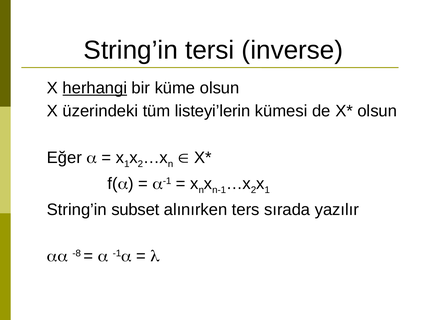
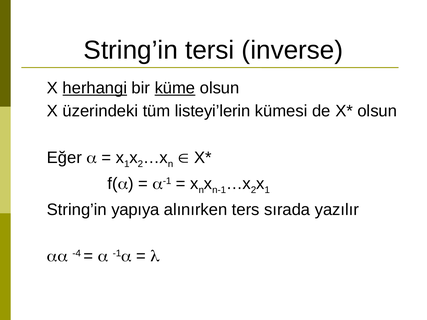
küme underline: none -> present
subset: subset -> yapıya
-8: -8 -> -4
